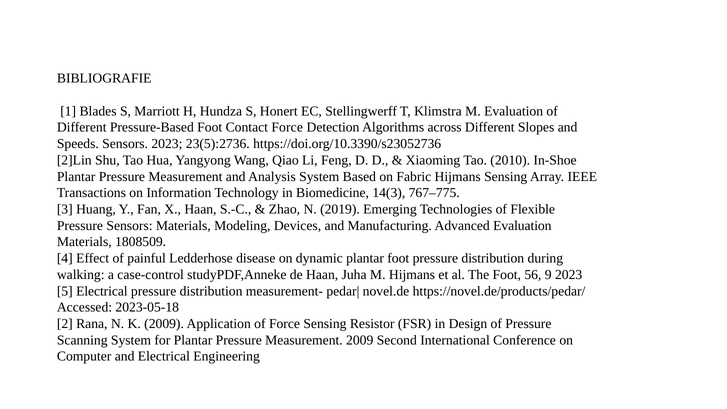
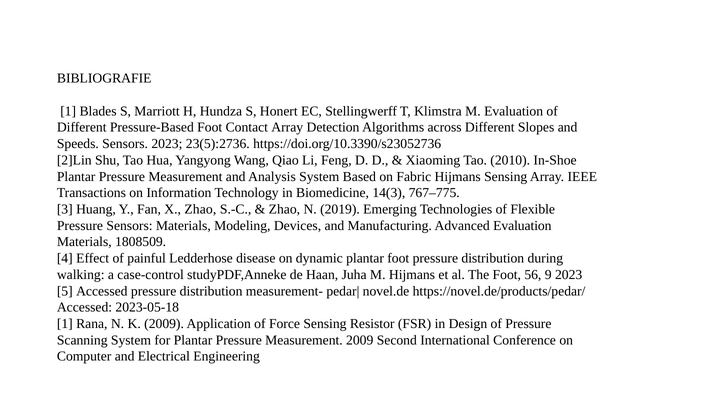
Contact Force: Force -> Array
X Haan: Haan -> Zhao
5 Electrical: Electrical -> Accessed
2 at (65, 324): 2 -> 1
